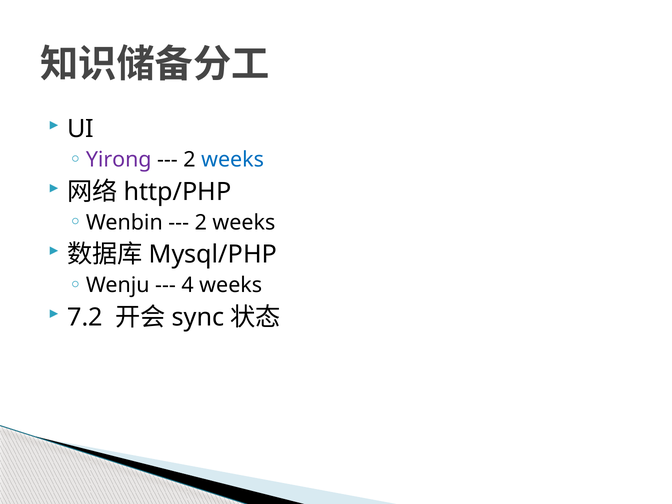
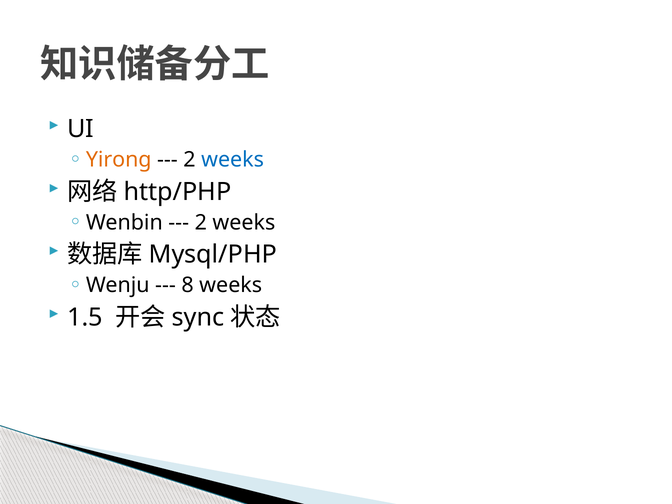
Yirong colour: purple -> orange
4: 4 -> 8
7.2: 7.2 -> 1.5
